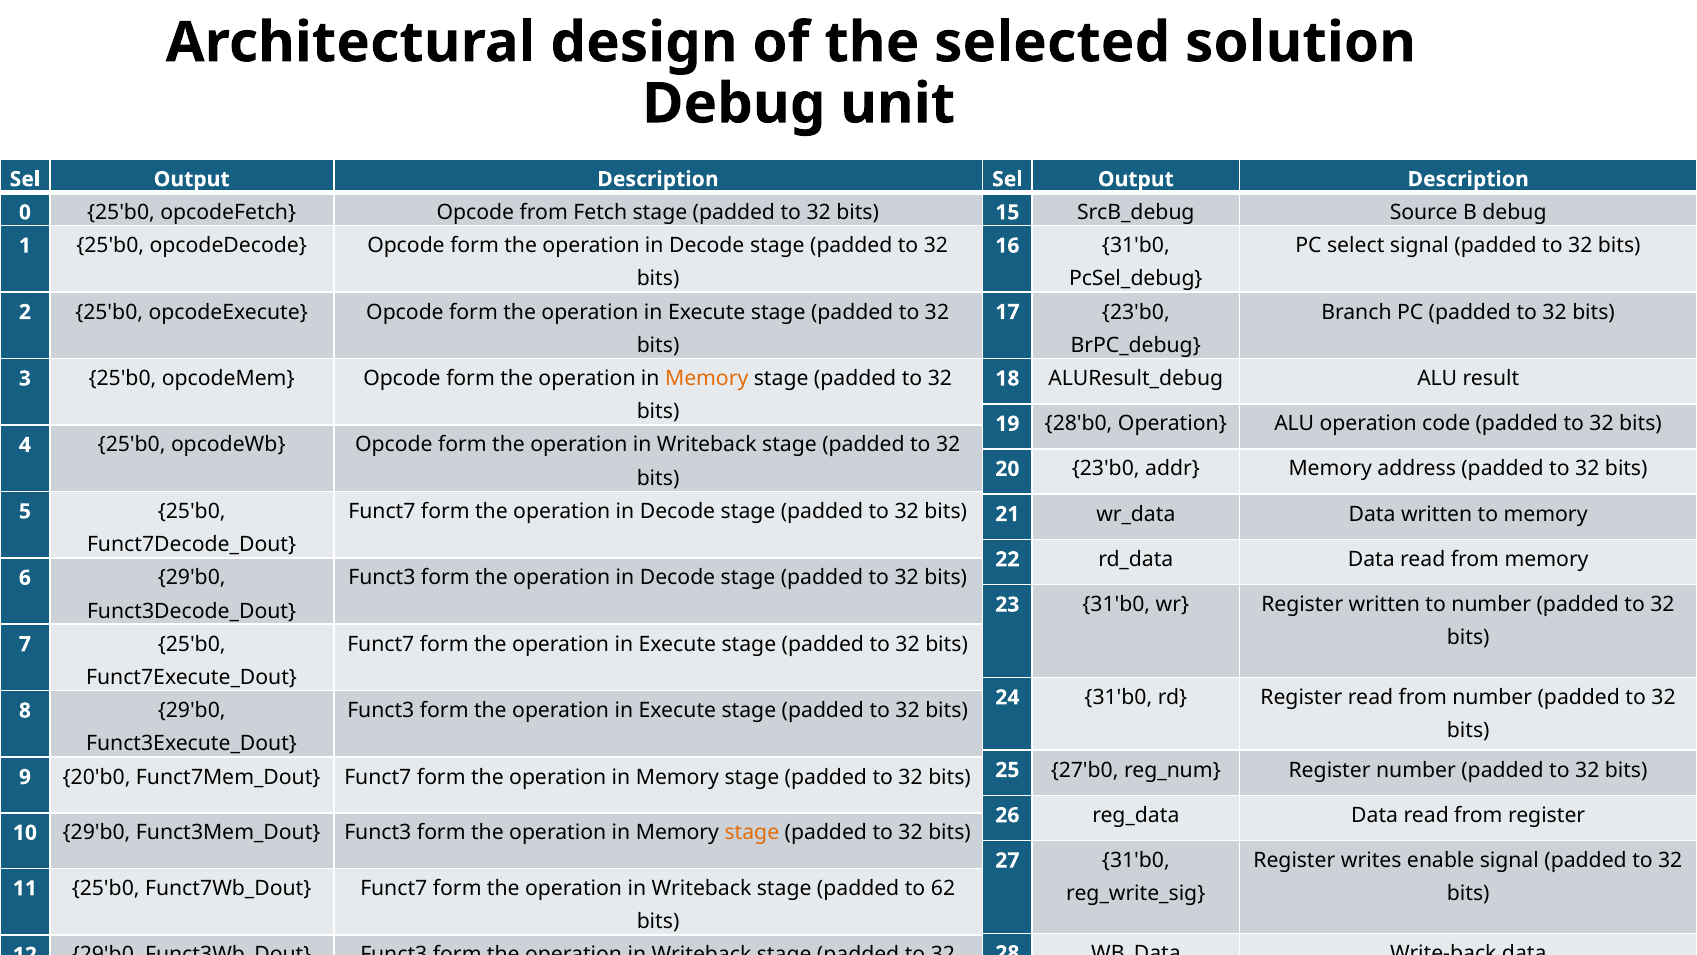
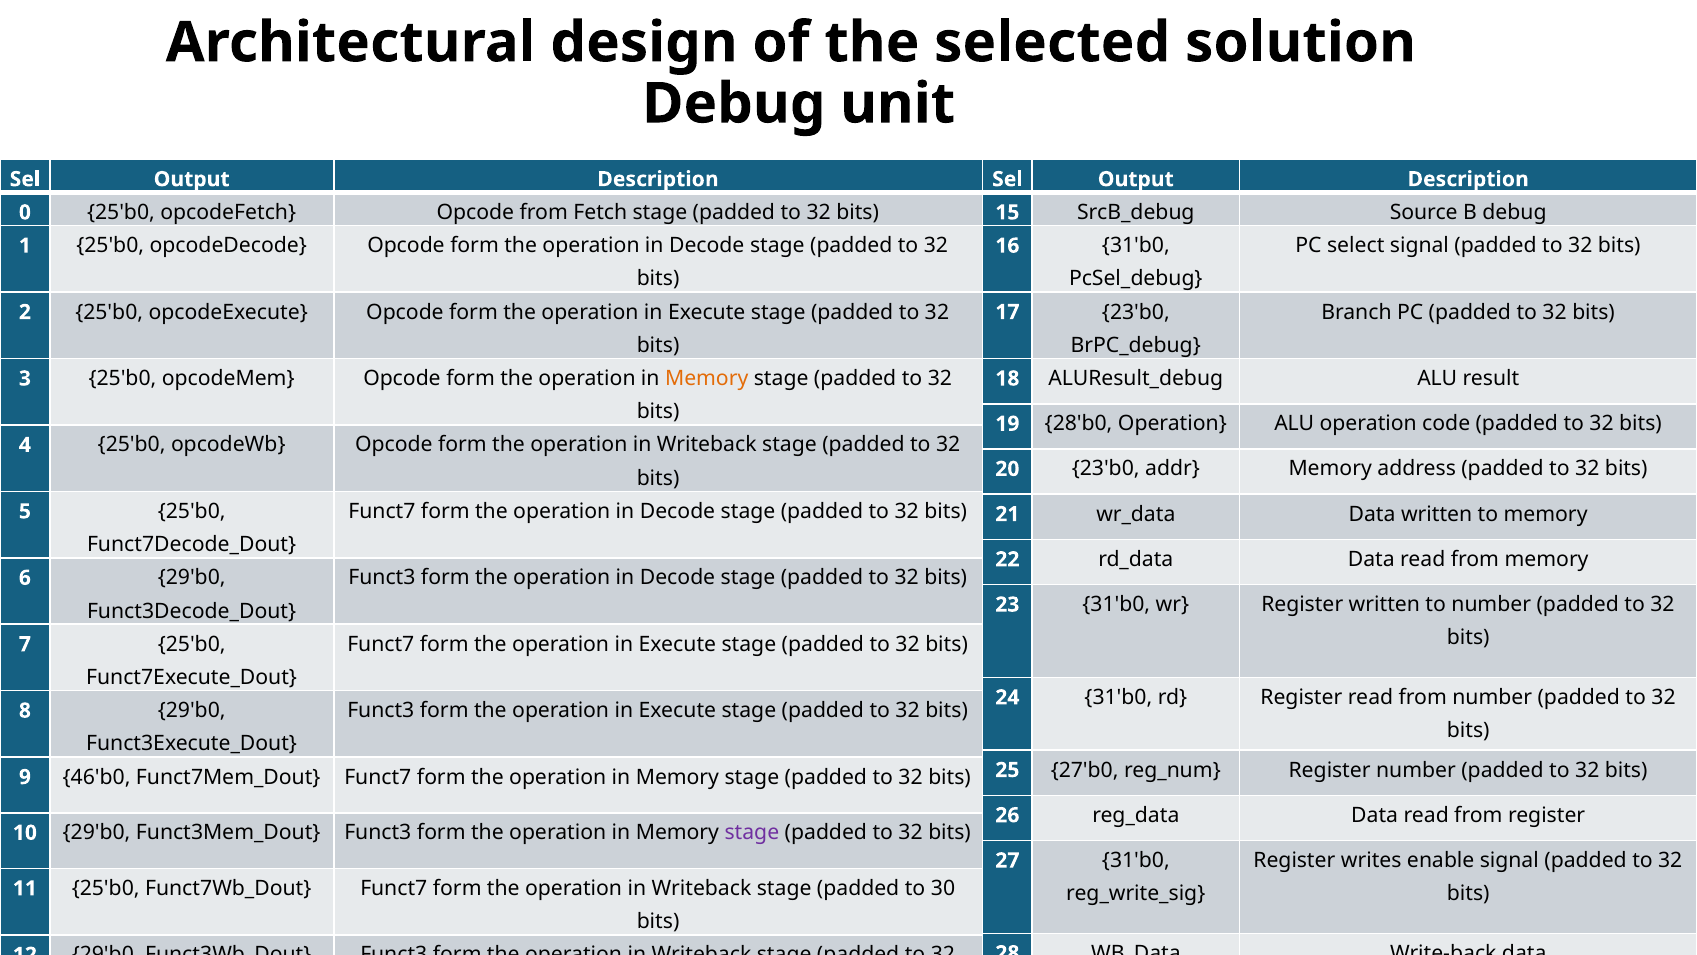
20'b0: 20'b0 -> 46'b0
stage at (752, 832) colour: orange -> purple
62: 62 -> 30
